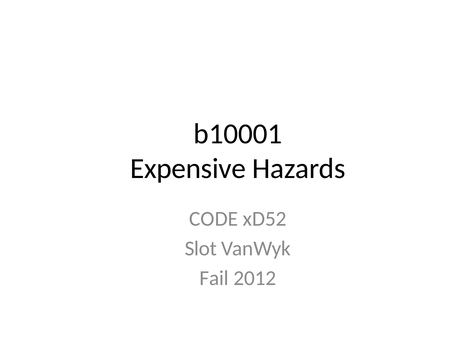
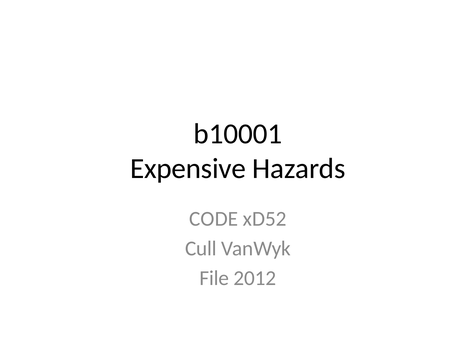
Slot: Slot -> Cull
Fail: Fail -> File
